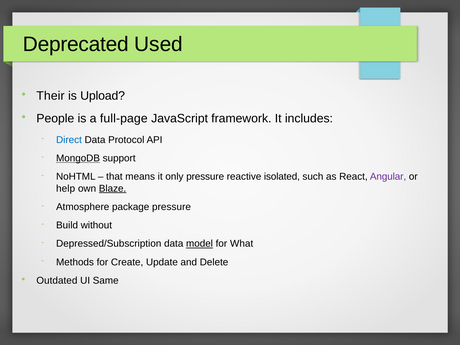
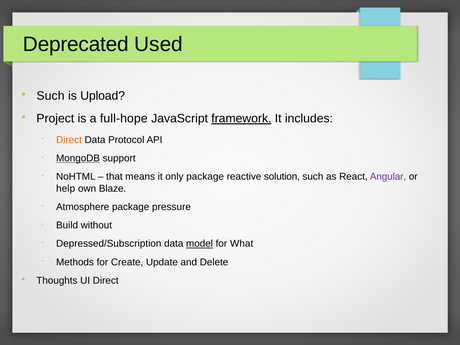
Their at (51, 96): Their -> Such
People: People -> Project
full-page: full-page -> full-hope
framework underline: none -> present
Direct at (69, 140) colour: blue -> orange
only pressure: pressure -> package
isolated: isolated -> solution
Blaze underline: present -> none
Outdated: Outdated -> Thoughts
UI Same: Same -> Direct
